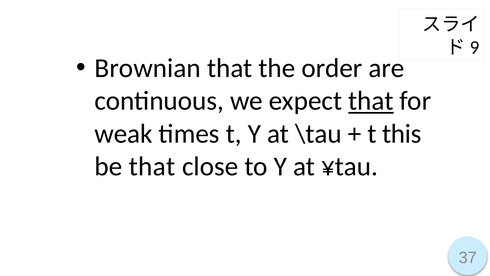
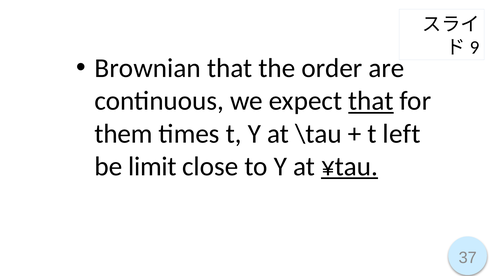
weak: weak -> them
this: this -> left
be that: that -> limit
¥tau underline: none -> present
